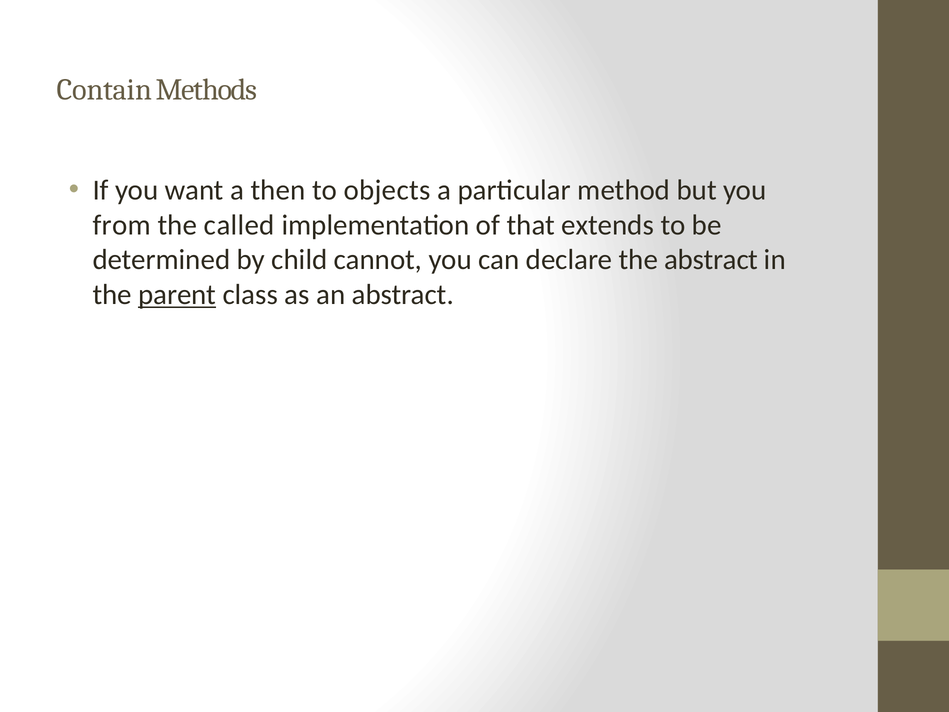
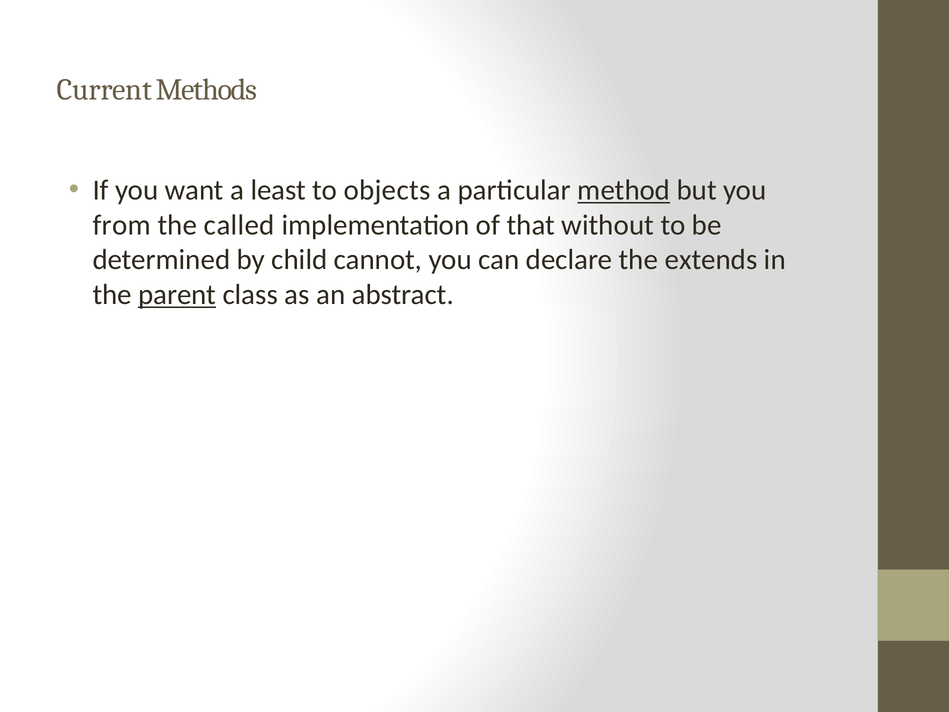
Contain: Contain -> Current
then: then -> least
method underline: none -> present
extends: extends -> without
the abstract: abstract -> extends
